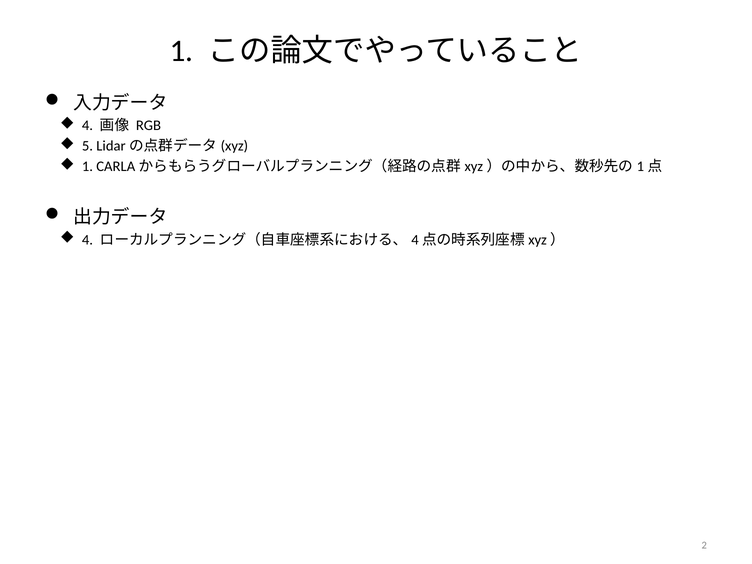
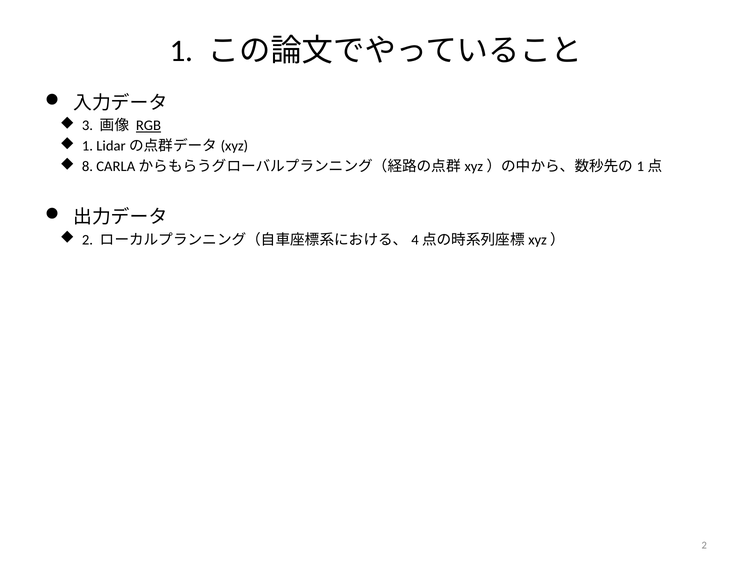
4 at (87, 126): 4 -> 3
RGB underline: none -> present
5 at (87, 146): 5 -> 1
1 at (87, 167): 1 -> 8
4 at (87, 240): 4 -> 2
